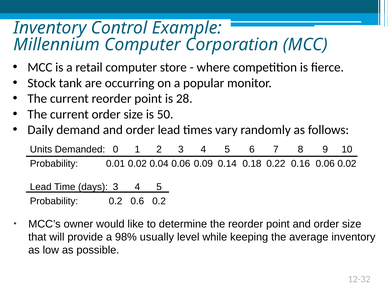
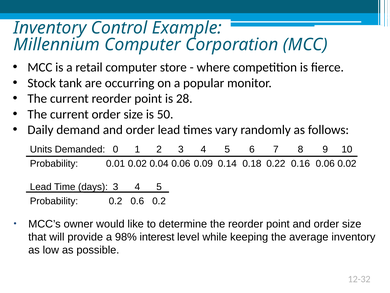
usually: usually -> interest
